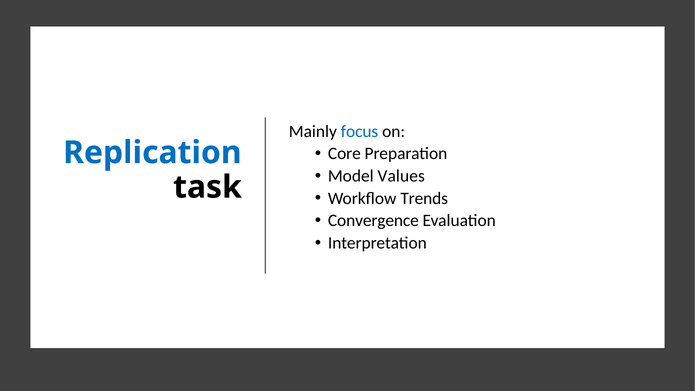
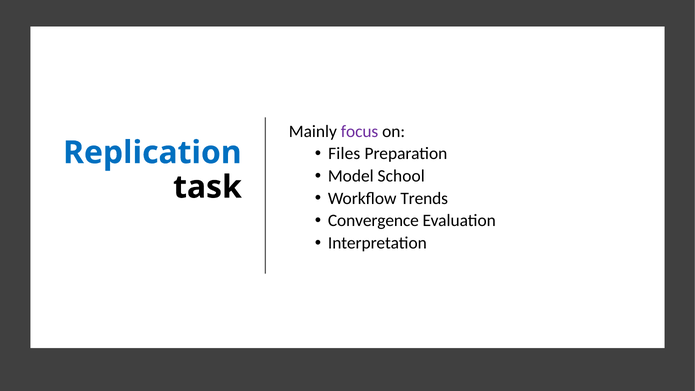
focus colour: blue -> purple
Core: Core -> Files
Values: Values -> School
